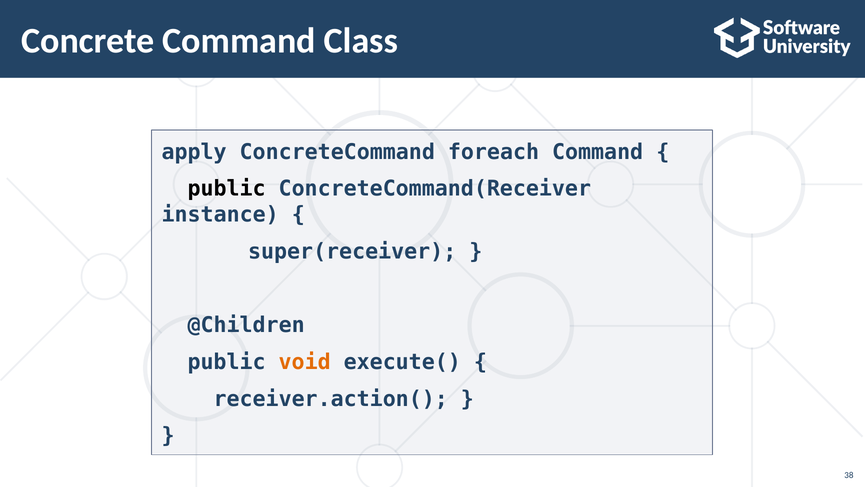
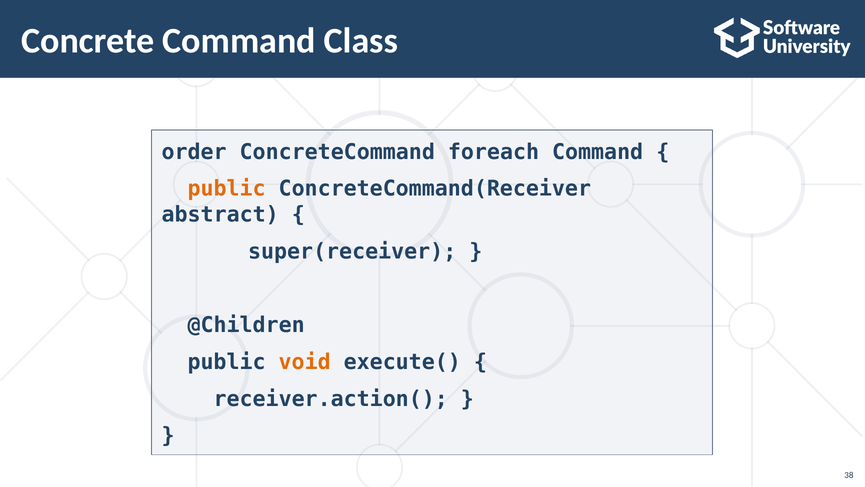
apply: apply -> order
public at (227, 189) colour: black -> orange
instance: instance -> abstract
